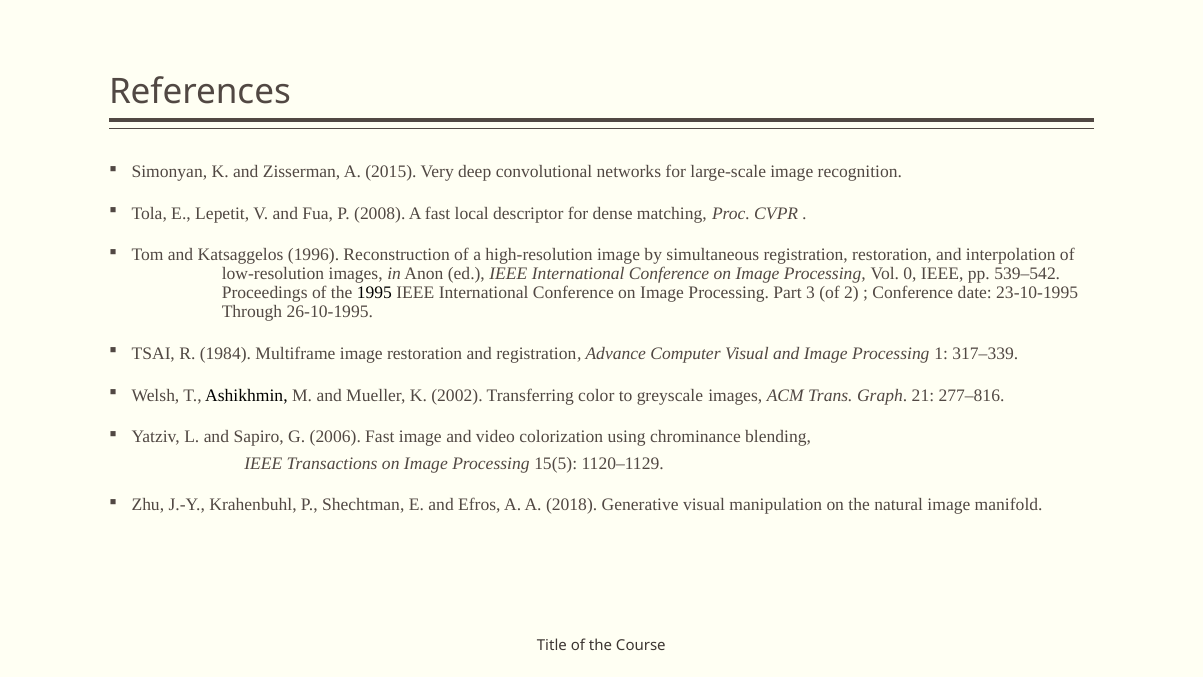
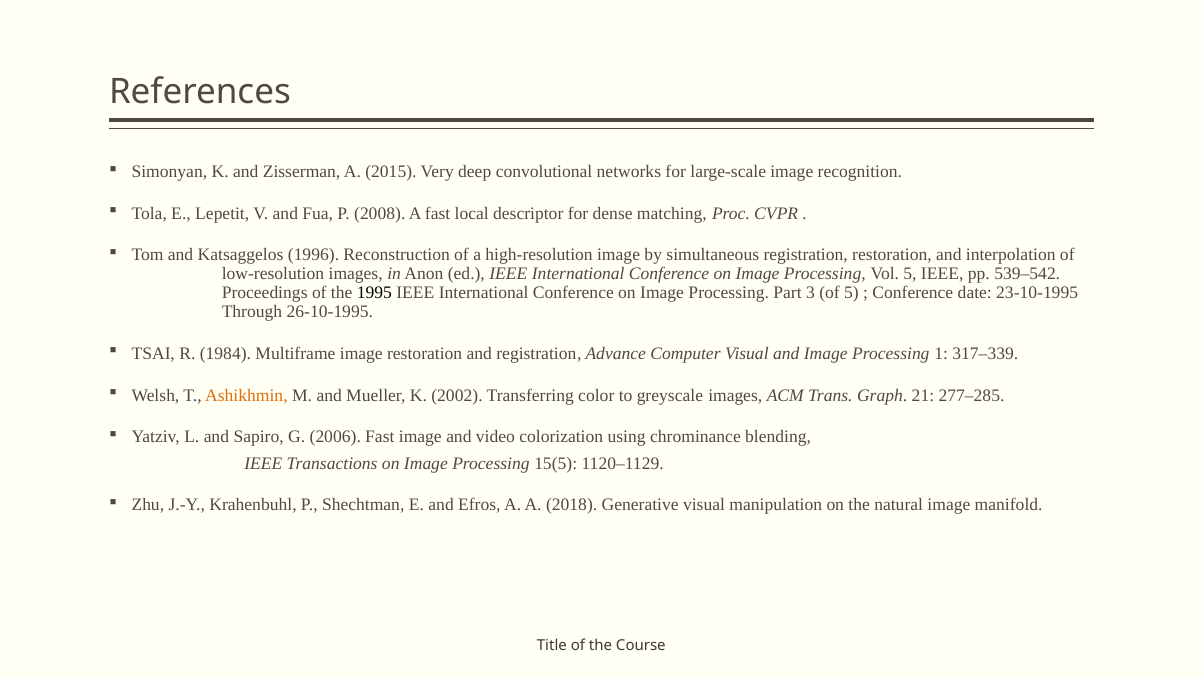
Vol 0: 0 -> 5
of 2: 2 -> 5
Ashikhmin colour: black -> orange
277–816: 277–816 -> 277–285
